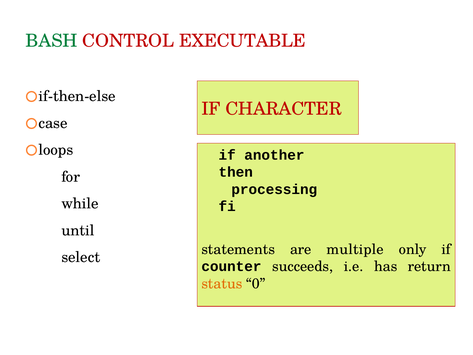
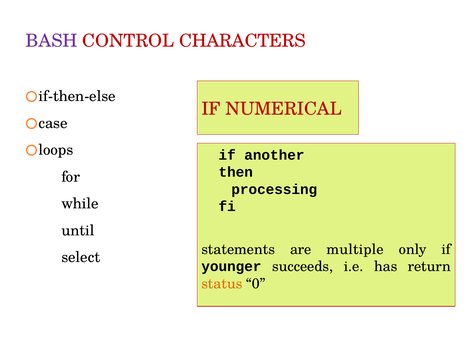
BASH colour: green -> purple
EXECUTABLE: EXECUTABLE -> CHARACTERS
CHARACTER: CHARACTER -> NUMERICAL
counter: counter -> younger
